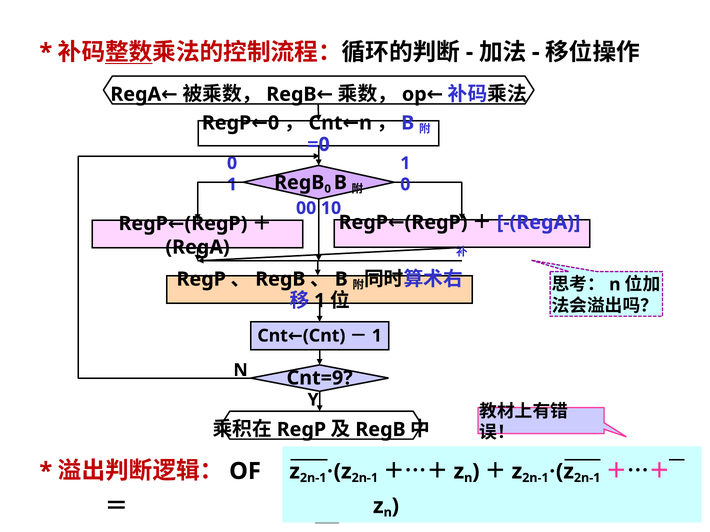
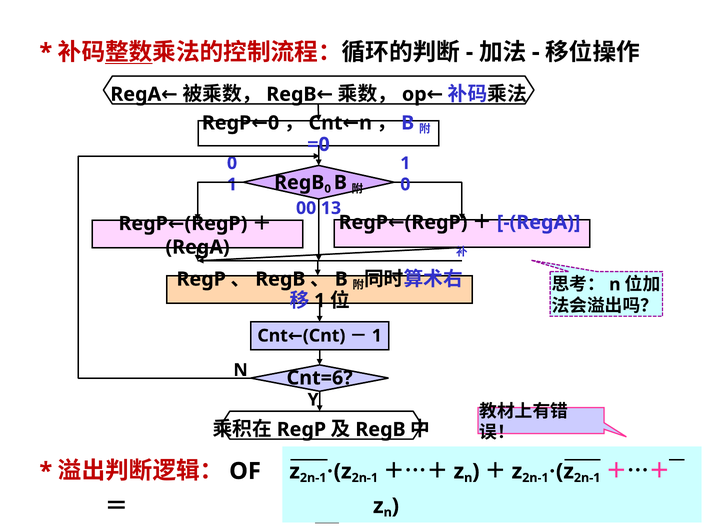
10: 10 -> 13
Cnt=9: Cnt=9 -> Cnt=6
